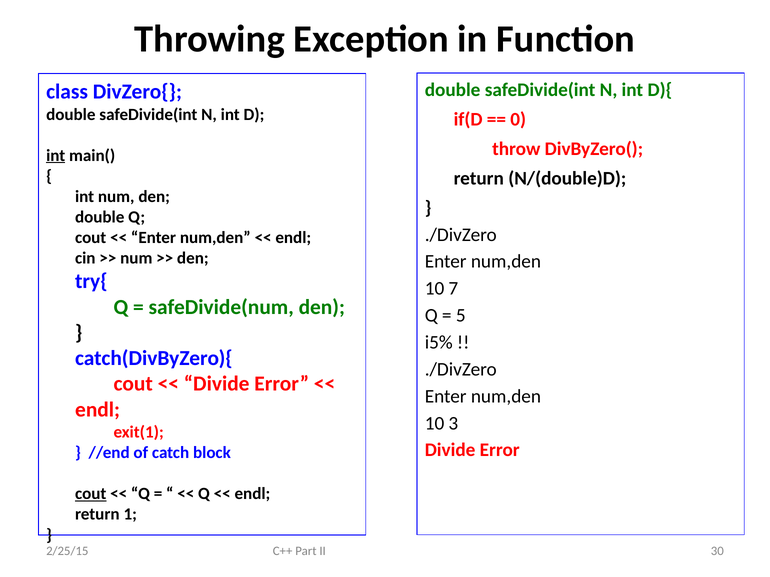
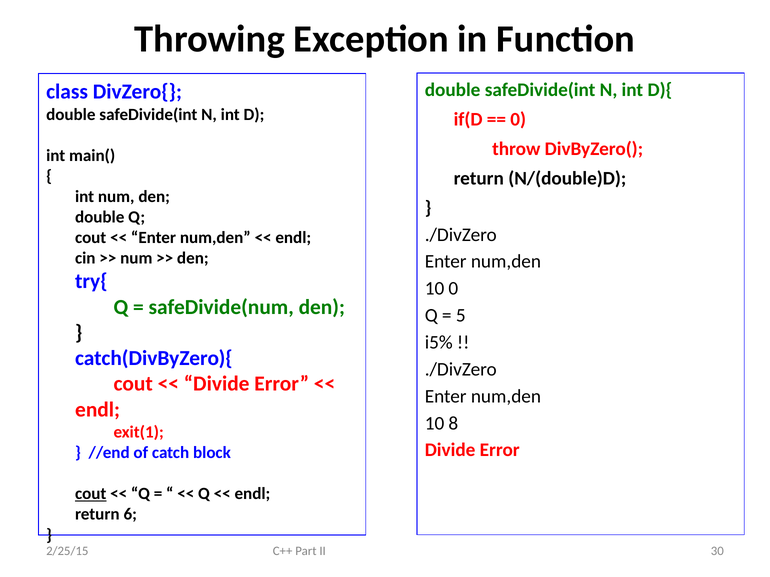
int at (56, 156) underline: present -> none
10 7: 7 -> 0
3: 3 -> 8
1: 1 -> 6
